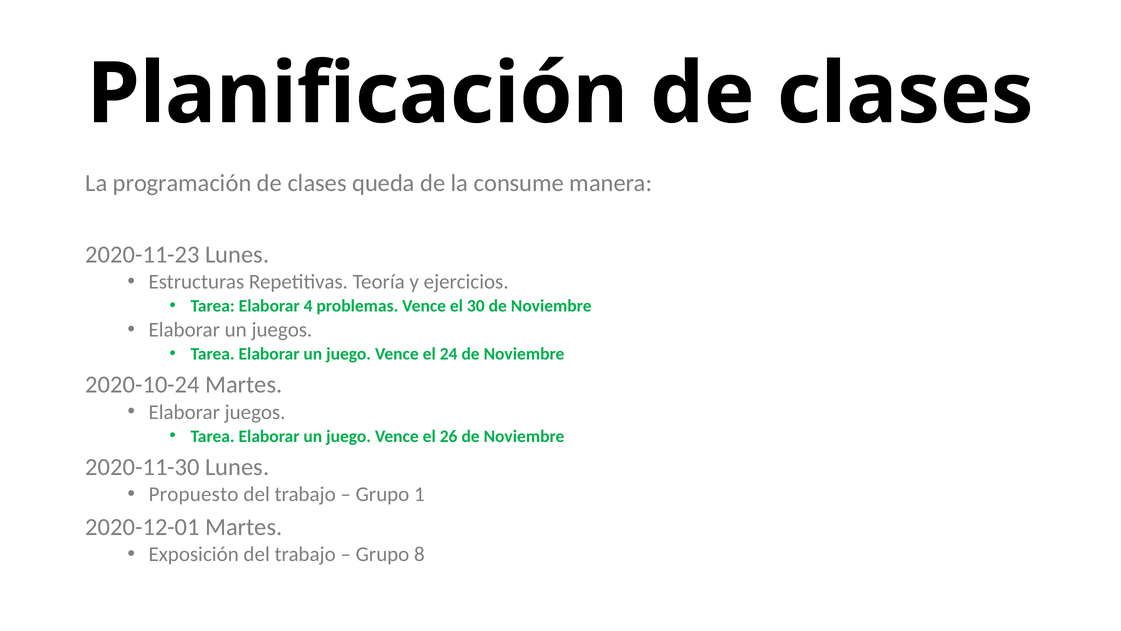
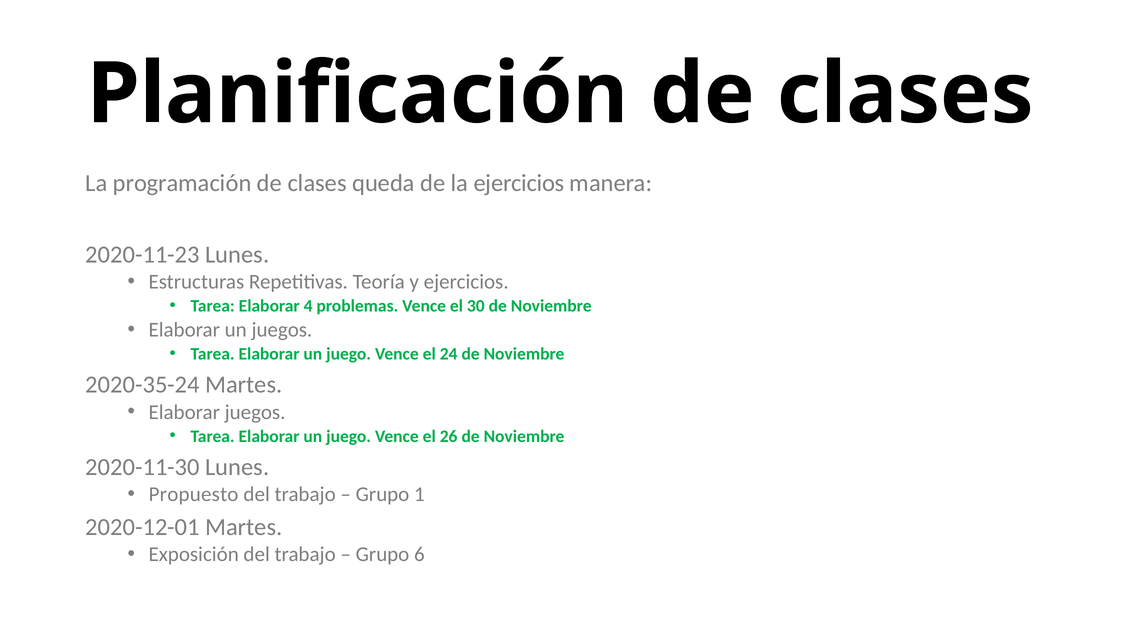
la consume: consume -> ejercicios
2020-10-24: 2020-10-24 -> 2020-35-24
8: 8 -> 6
